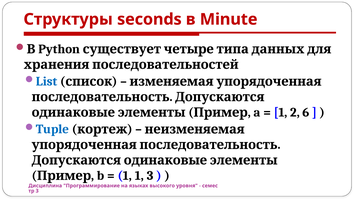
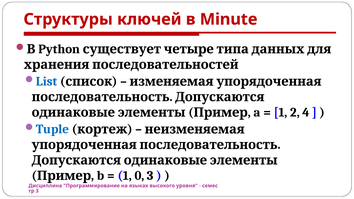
seconds: seconds -> ключей
6: 6 -> 4
1 1: 1 -> 0
